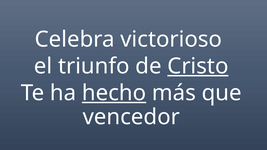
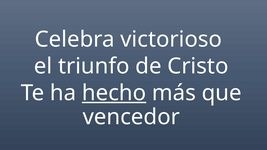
Cristo underline: present -> none
